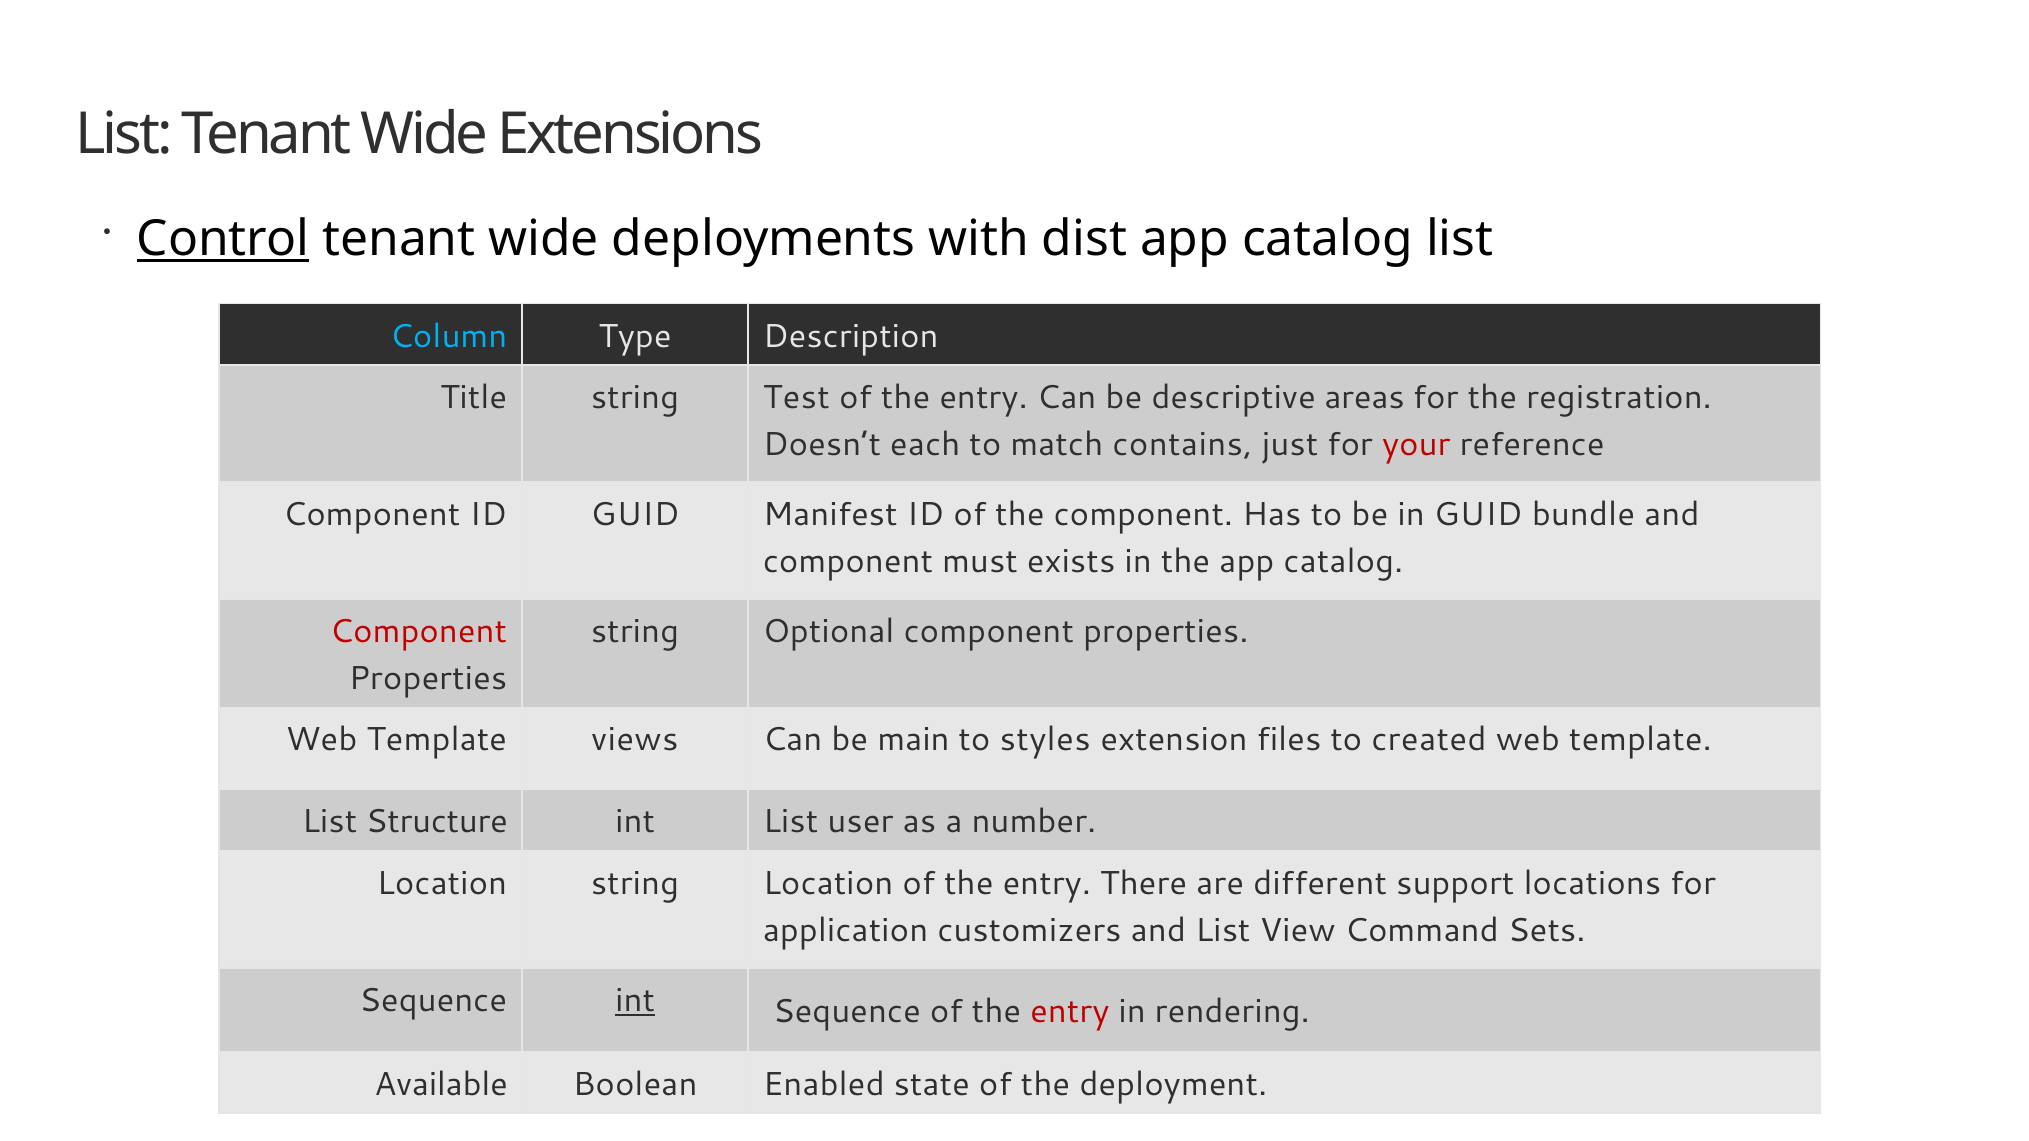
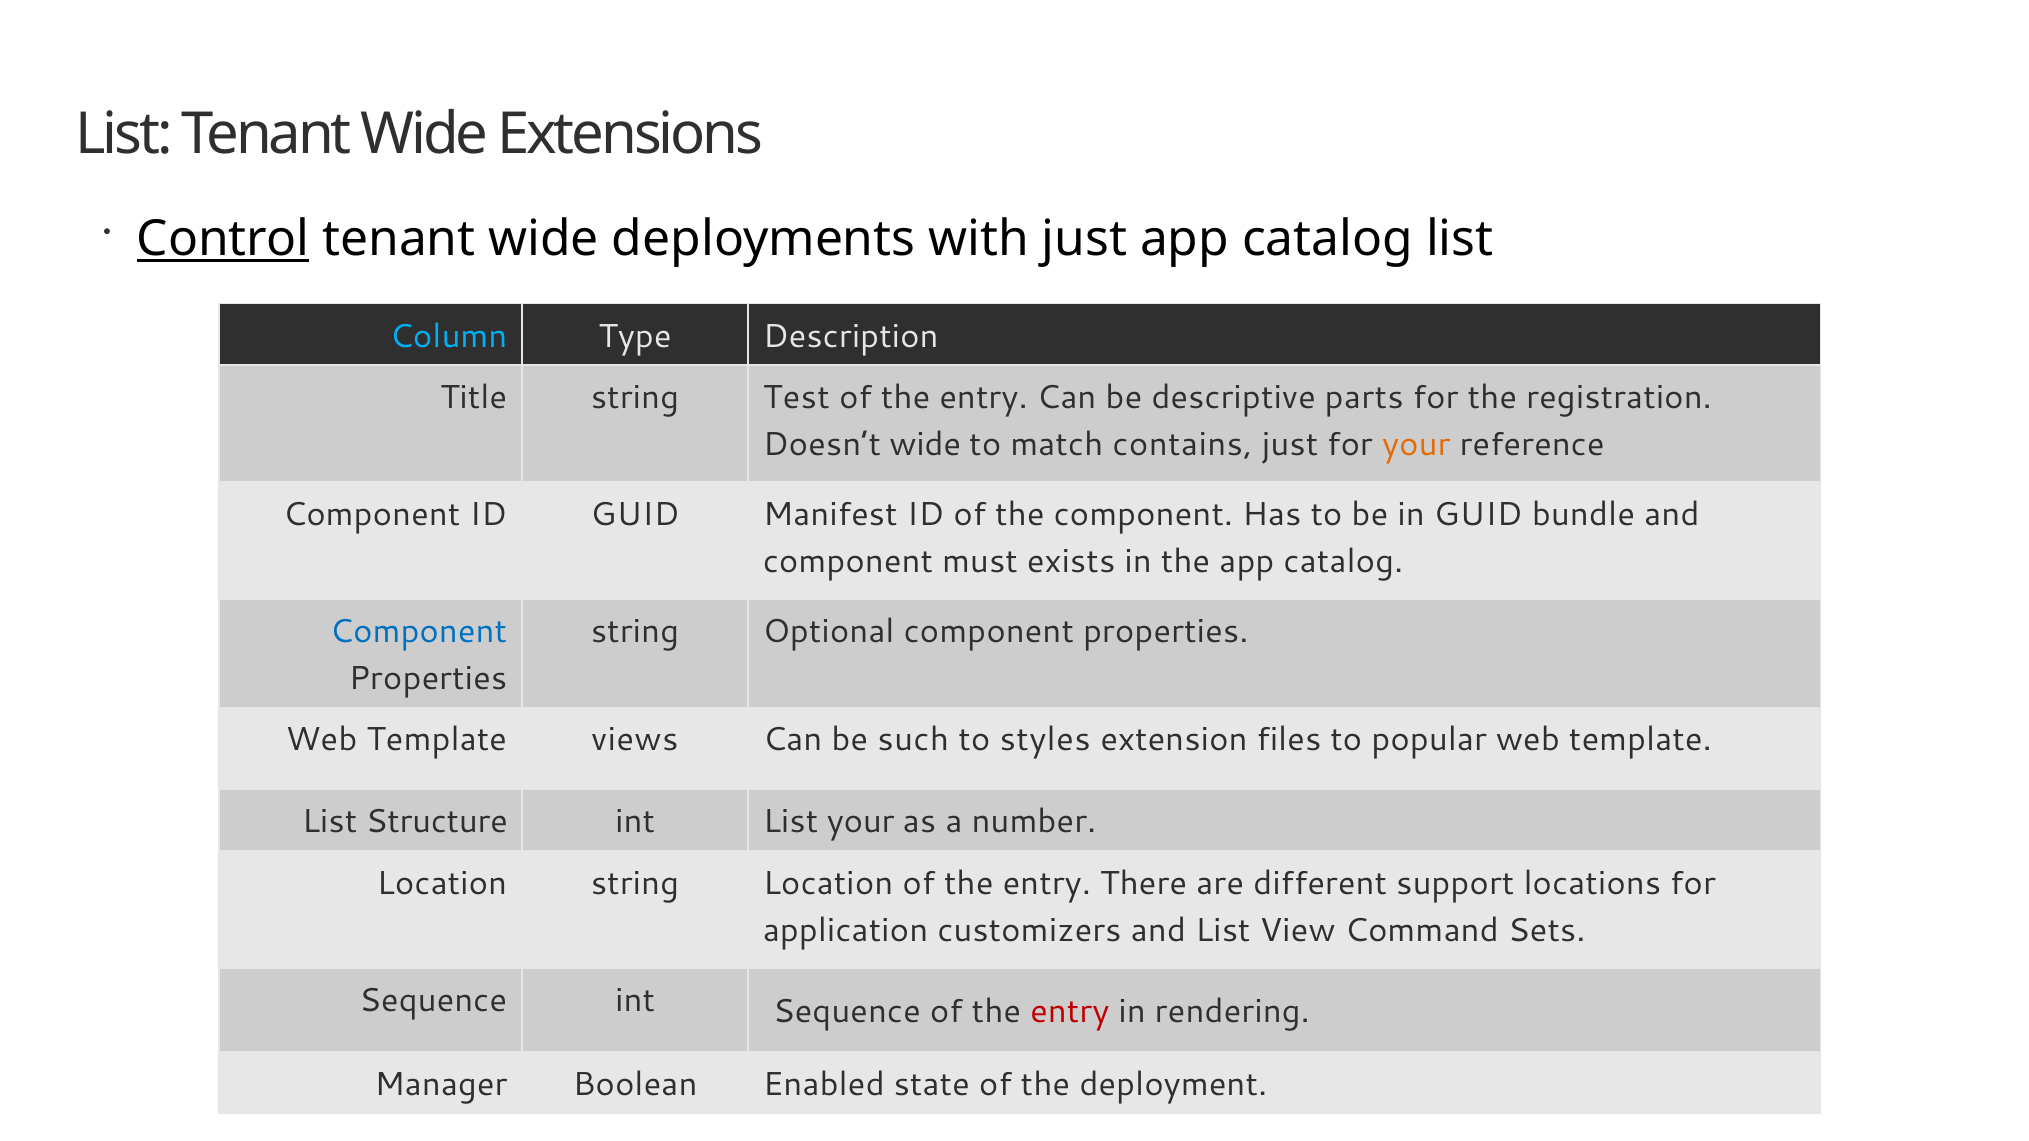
with dist: dist -> just
areas: areas -> parts
Doesn’t each: each -> wide
your at (1416, 445) colour: red -> orange
Component at (418, 632) colour: red -> blue
main: main -> such
created: created -> popular
List user: user -> your
int at (635, 1000) underline: present -> none
Available: Available -> Manager
